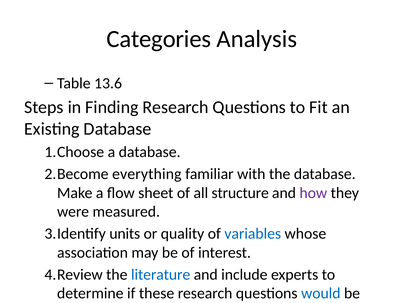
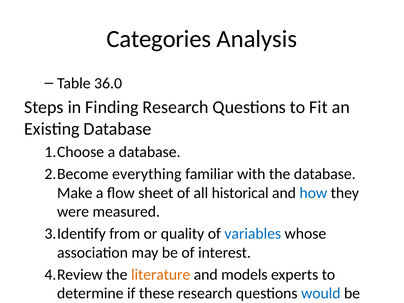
13.6: 13.6 -> 36.0
structure: structure -> historical
how colour: purple -> blue
units: units -> from
literature colour: blue -> orange
include: include -> models
